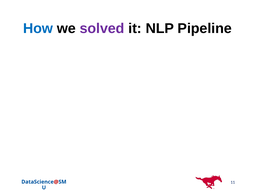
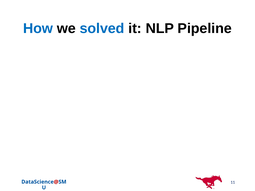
solved colour: purple -> blue
